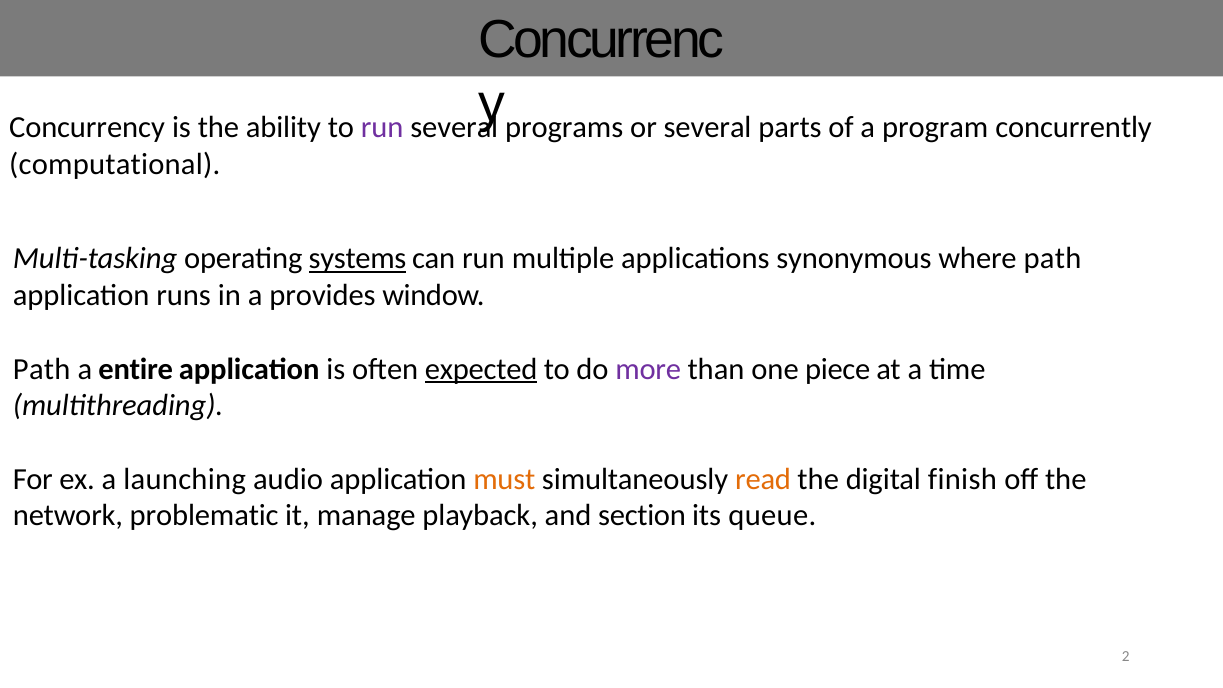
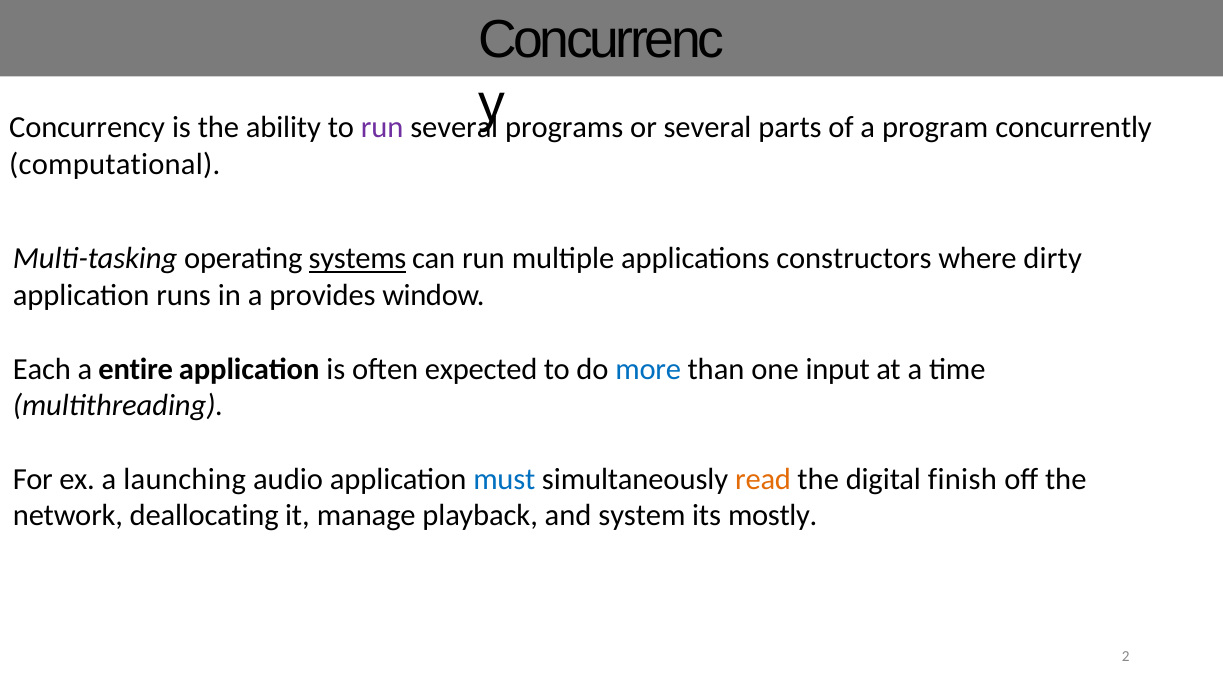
synonymous: synonymous -> constructors
where path: path -> dirty
Path at (42, 369): Path -> Each
expected underline: present -> none
more colour: purple -> blue
piece: piece -> input
must colour: orange -> blue
problematic: problematic -> deallocating
section: section -> system
queue: queue -> mostly
